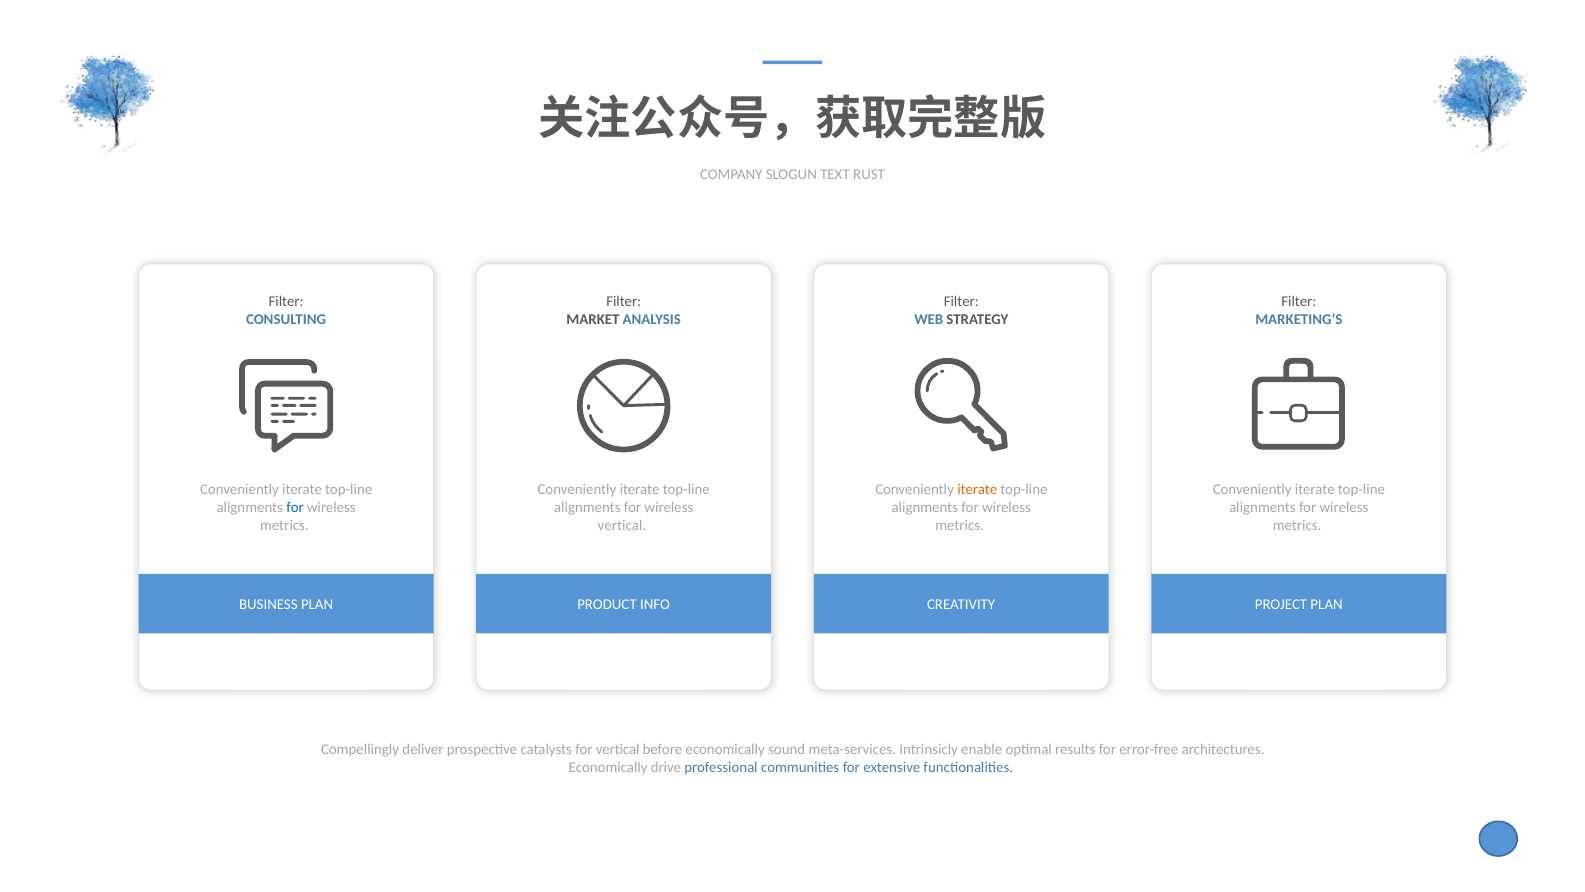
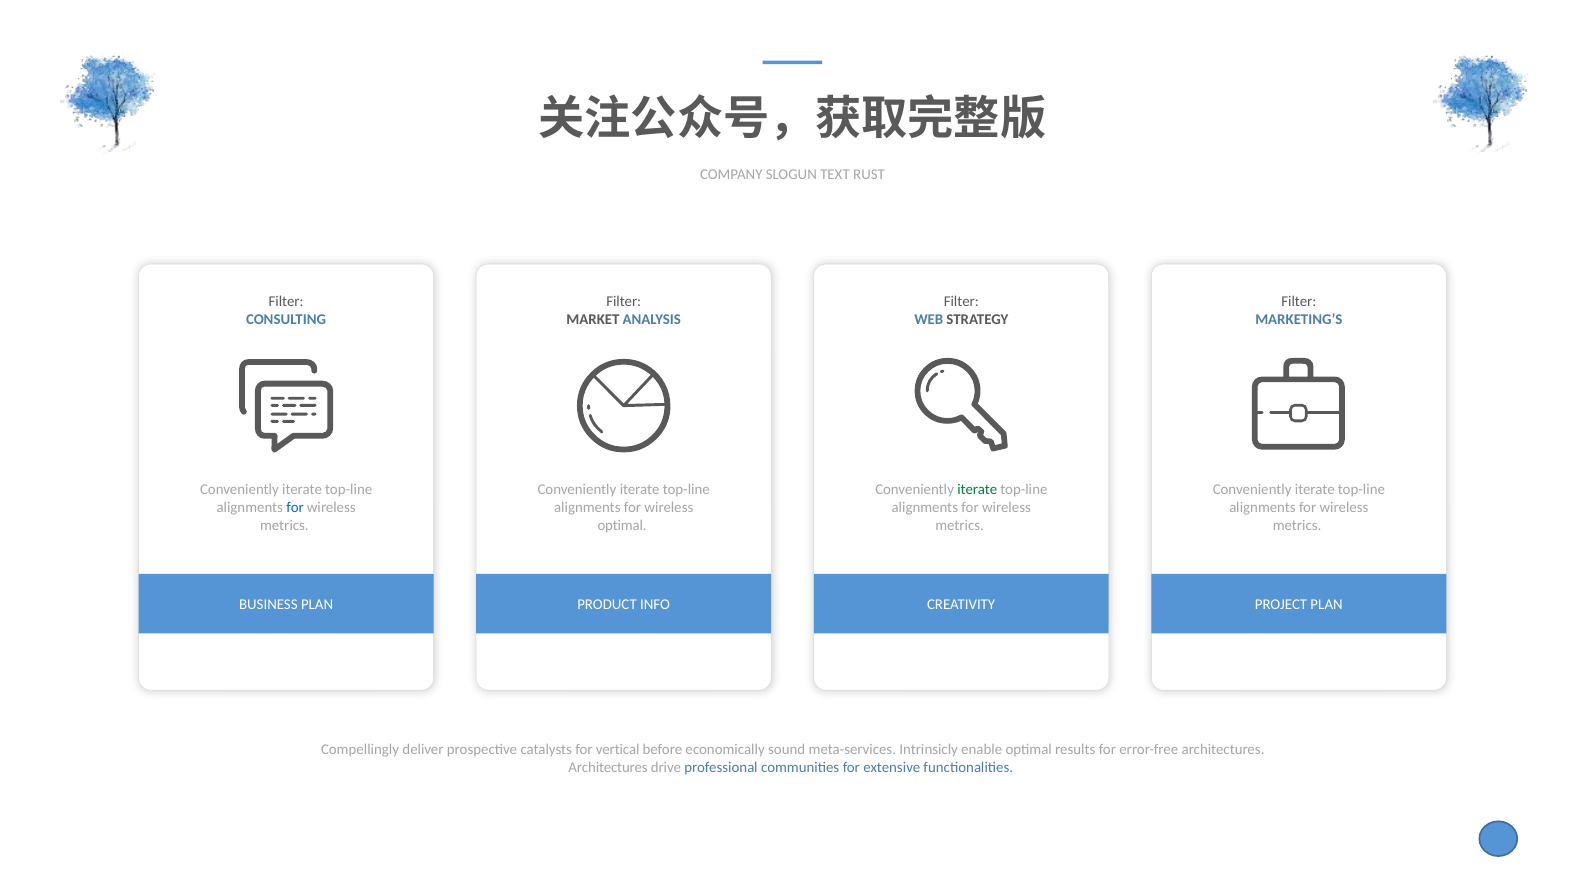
iterate at (977, 489) colour: orange -> green
vertical at (622, 525): vertical -> optimal
Economically at (608, 767): Economically -> Architectures
